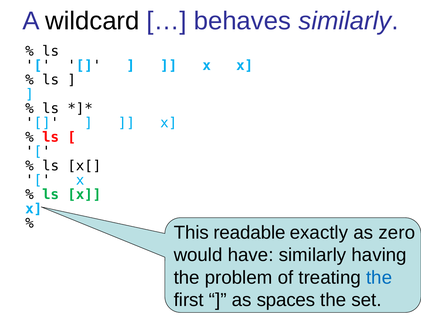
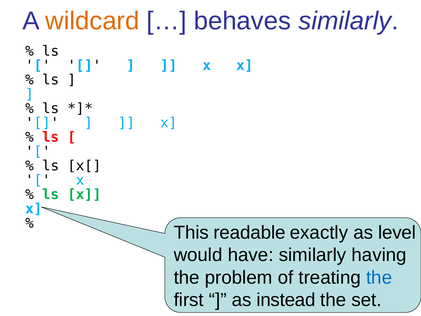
wildcard colour: black -> orange
zero: zero -> level
spaces: spaces -> instead
